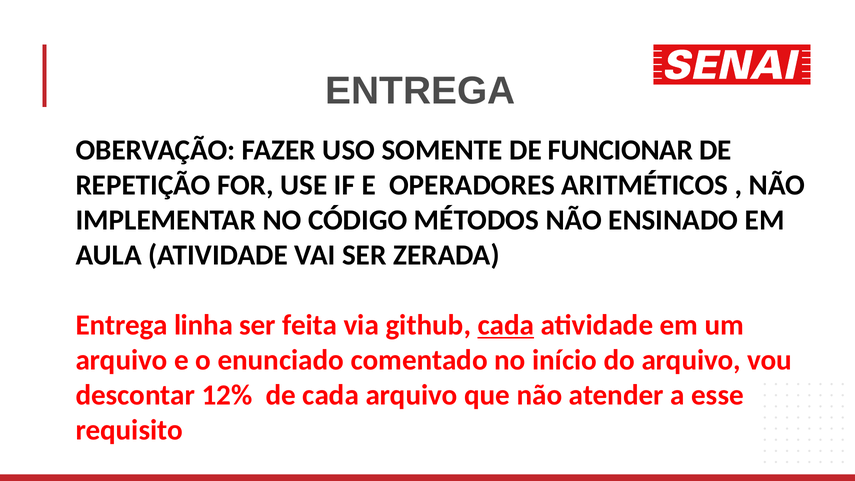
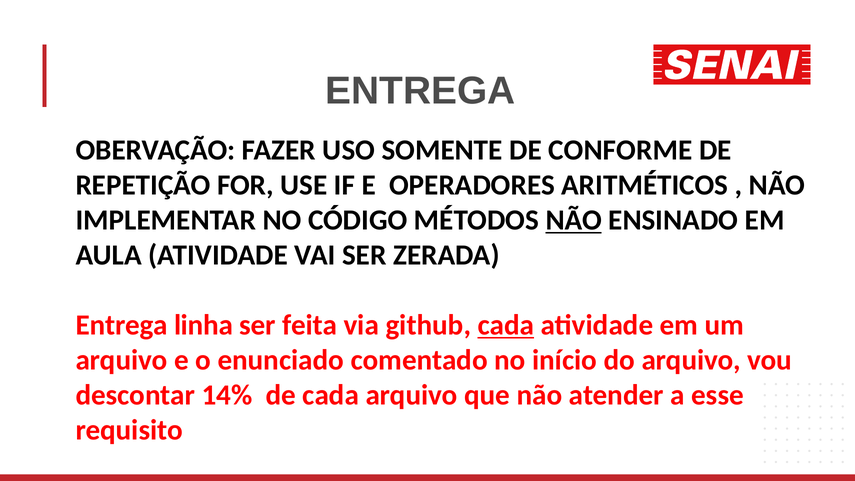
FUNCIONAR: FUNCIONAR -> CONFORME
NÃO at (574, 220) underline: none -> present
12%: 12% -> 14%
